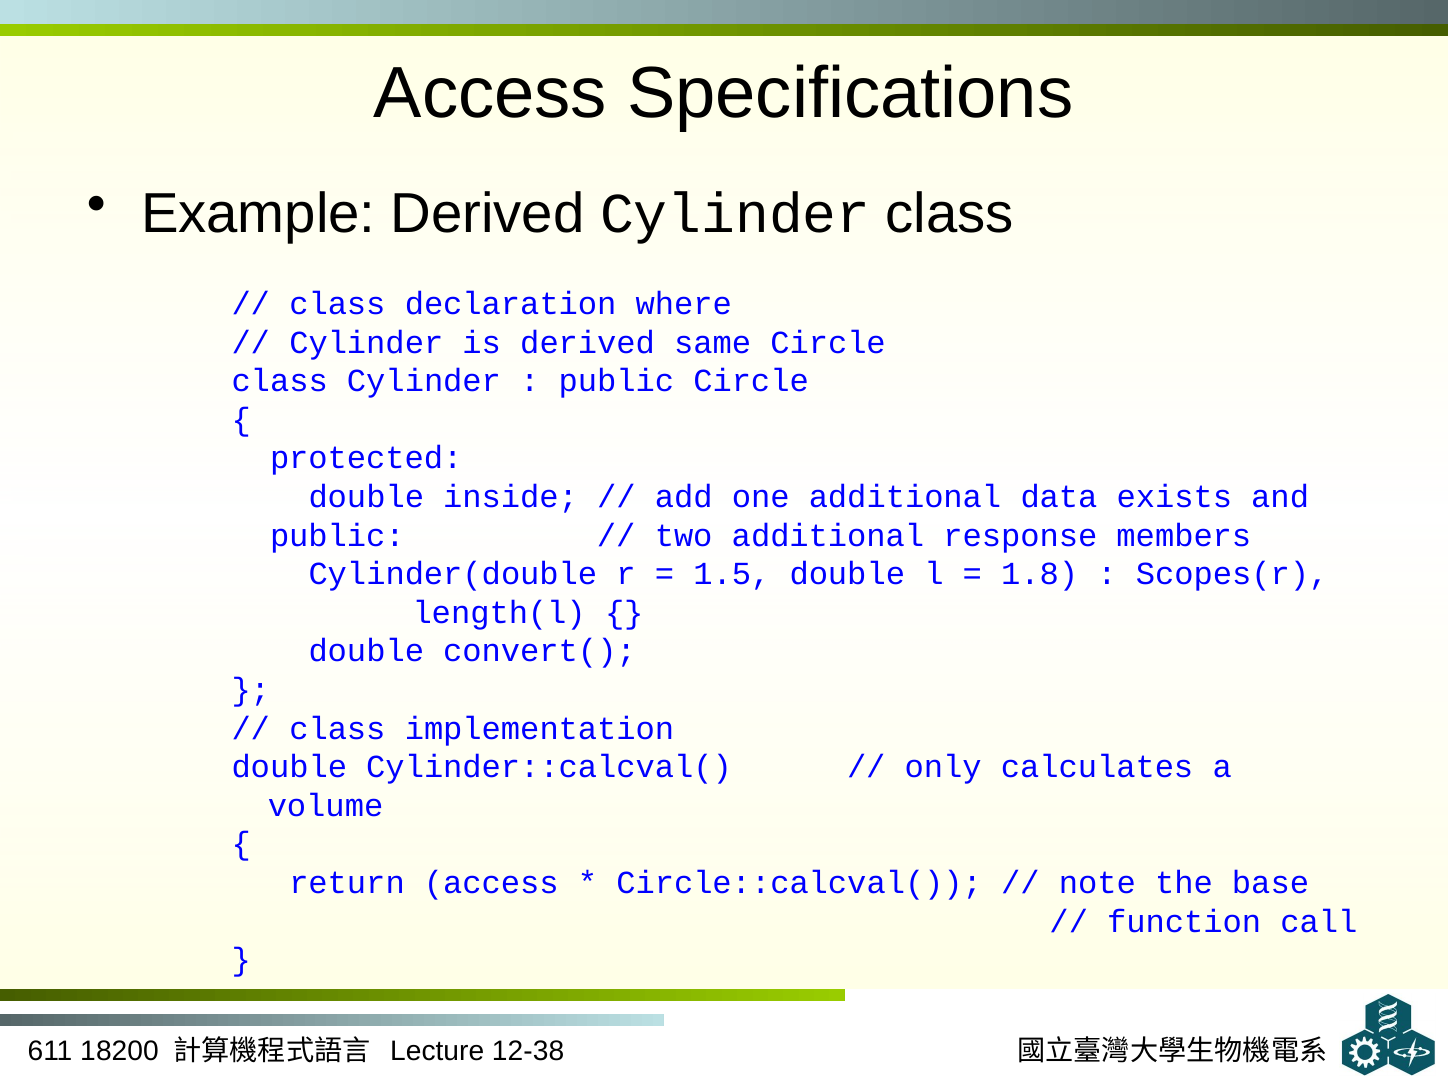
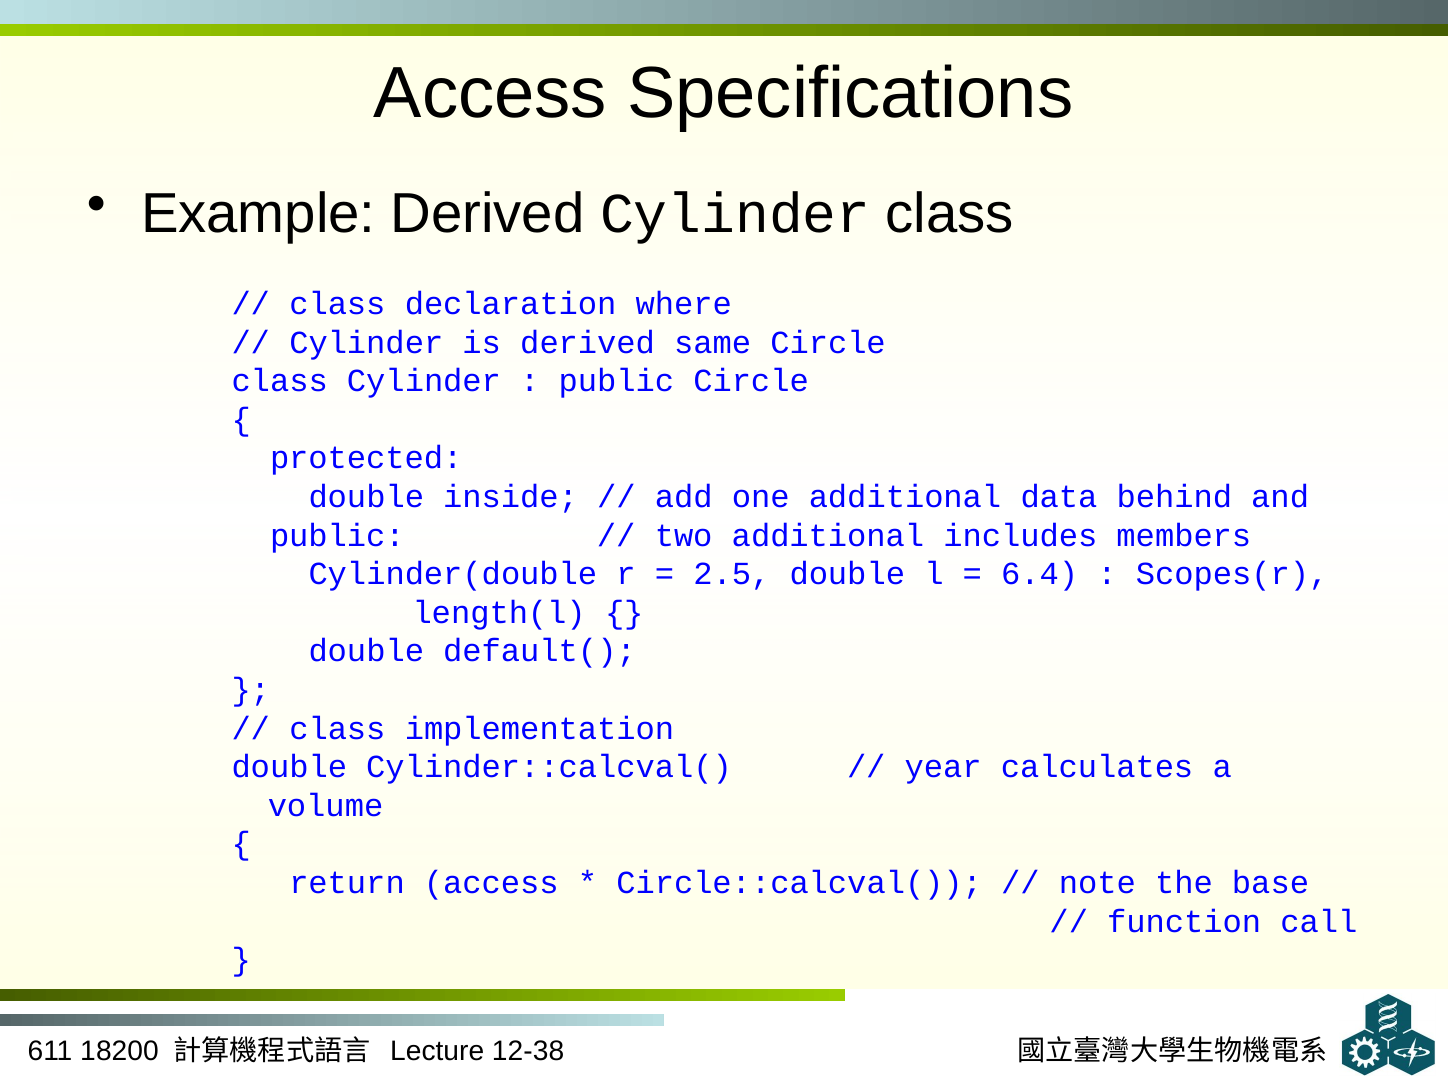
exists: exists -> behind
response: response -> includes
1.5: 1.5 -> 2.5
1.8: 1.8 -> 6.4
convert(: convert( -> default(
only: only -> year
